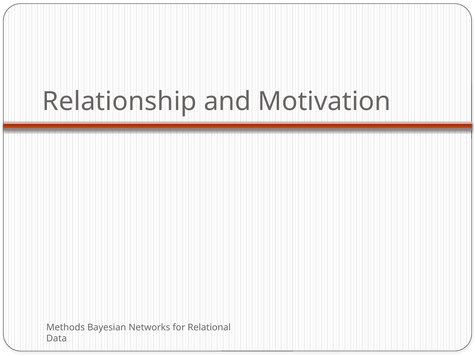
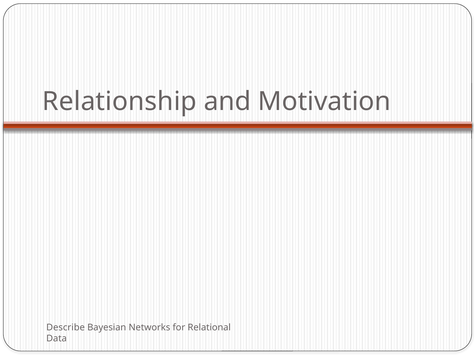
Methods: Methods -> Describe
